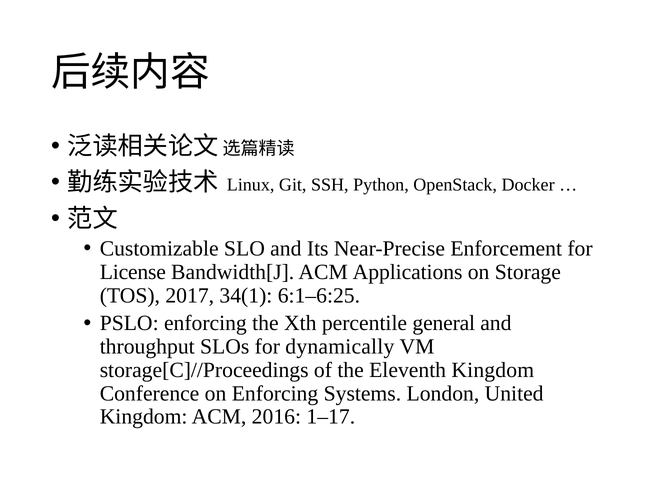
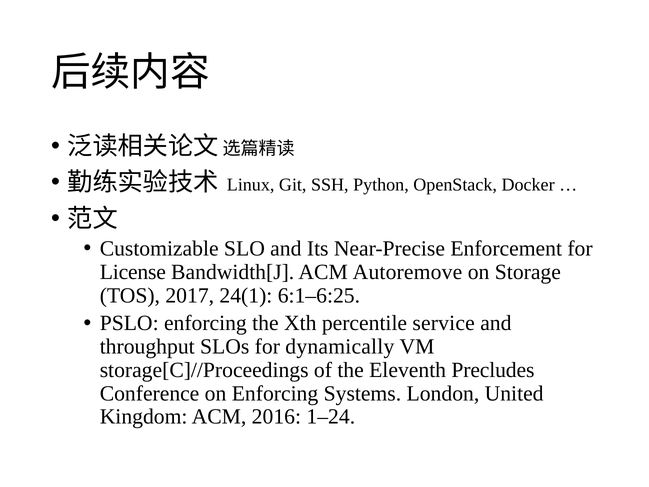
Applications: Applications -> Autoremove
34(1: 34(1 -> 24(1
general: general -> service
Eleventh Kingdom: Kingdom -> Precludes
1–17: 1–17 -> 1–24
